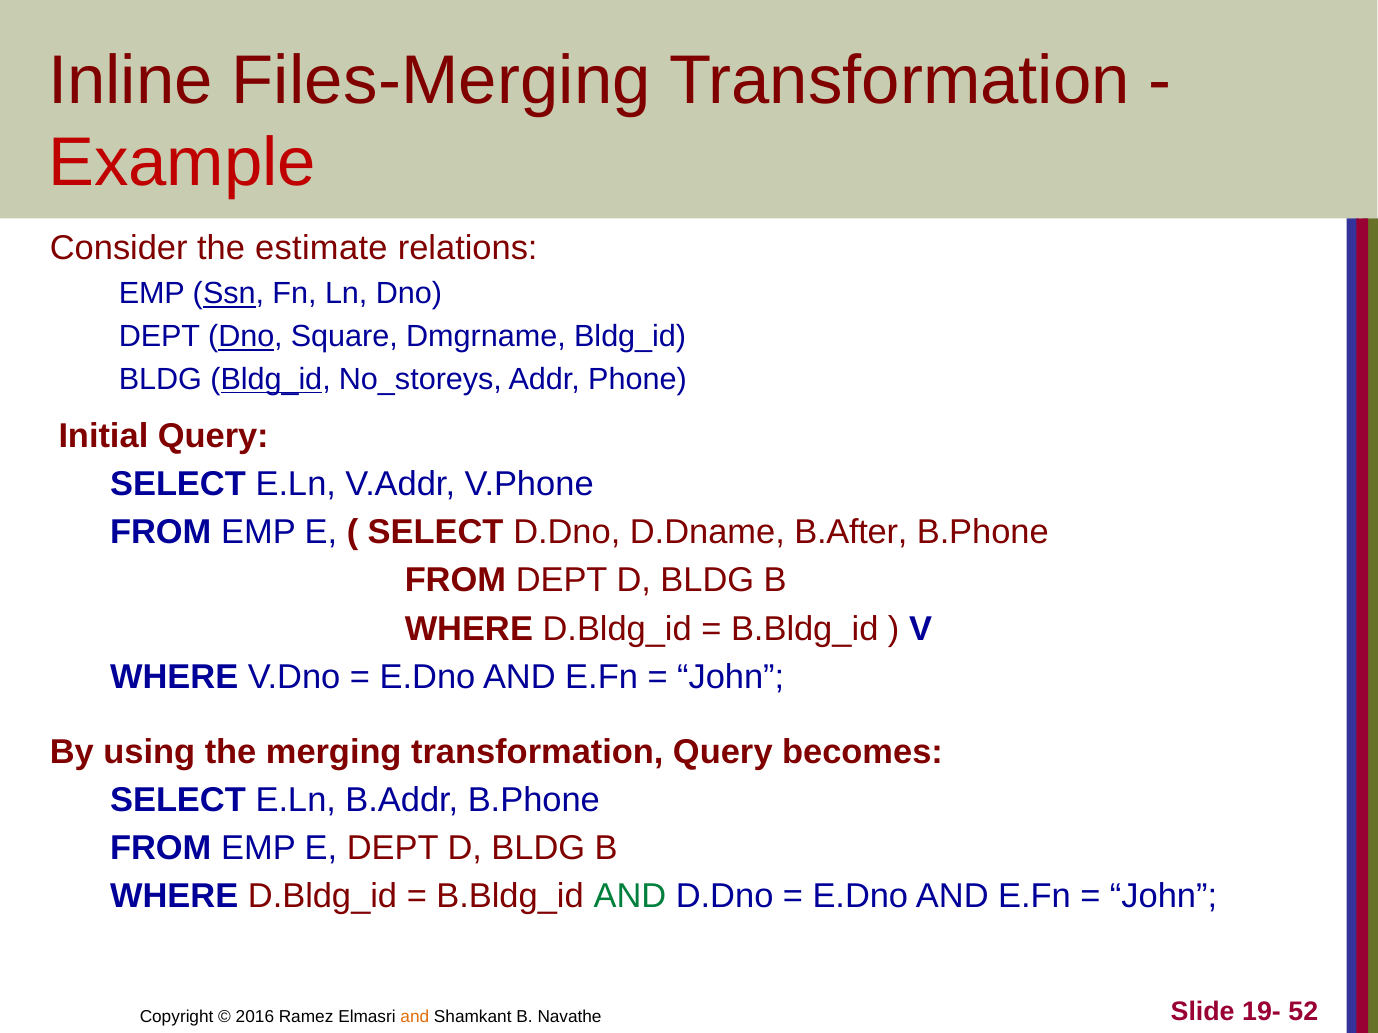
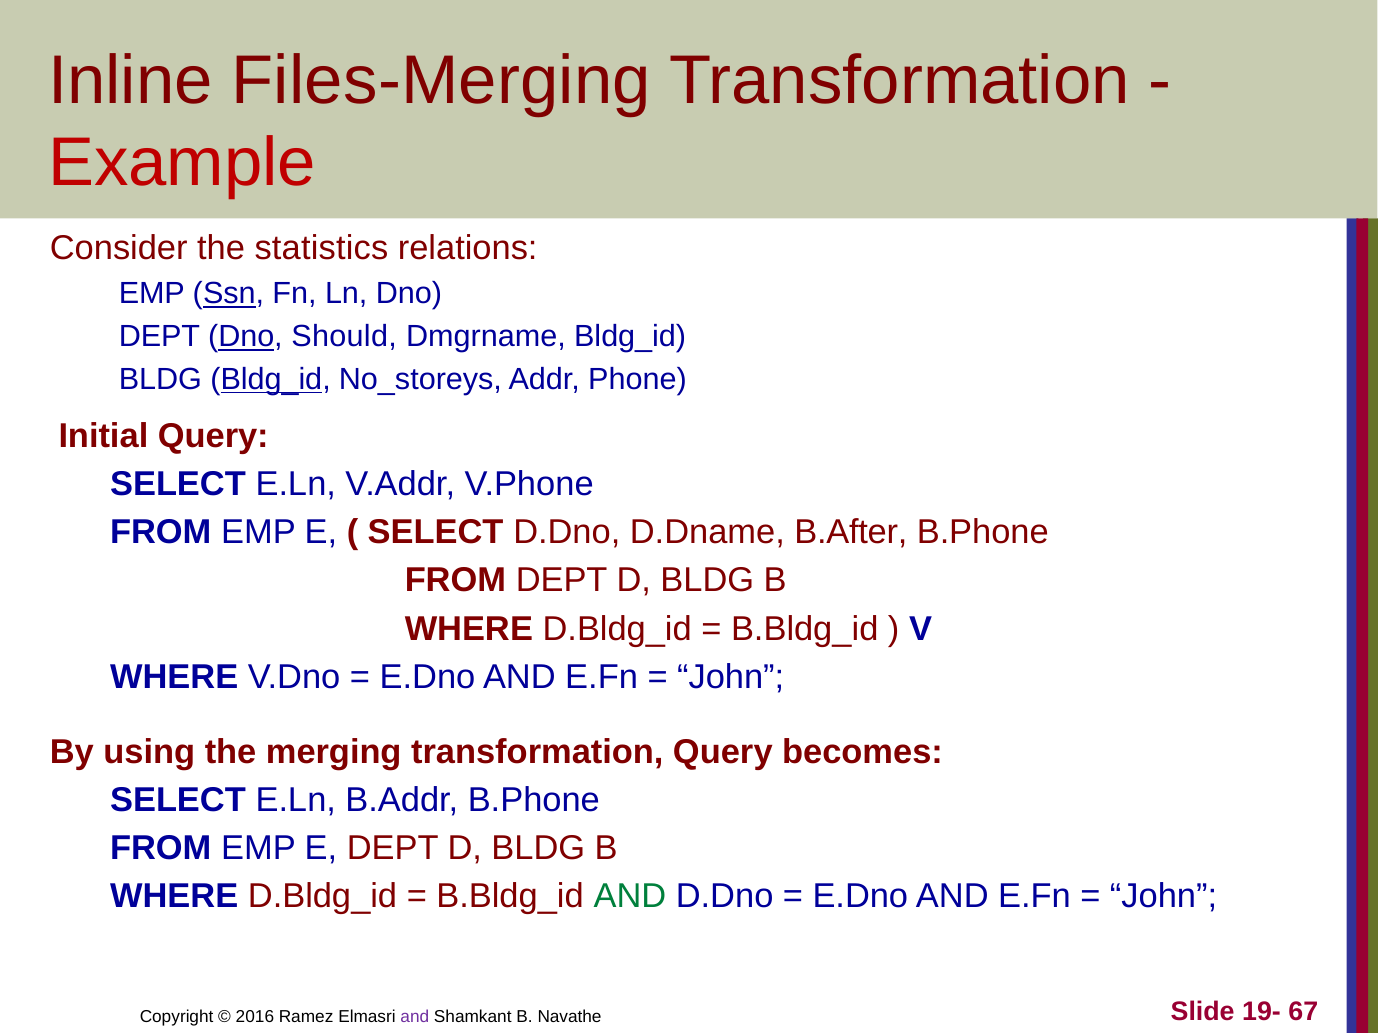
estimate: estimate -> statistics
Square: Square -> Should
52: 52 -> 67
and at (415, 1017) colour: orange -> purple
